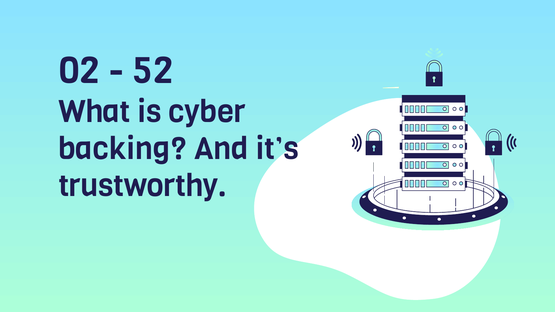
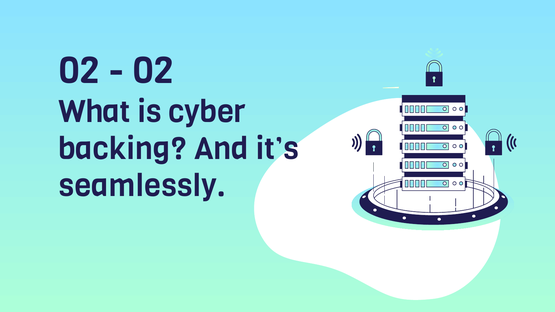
52 at (153, 71): 52 -> 02
trustworthy: trustworthy -> seamlessly
